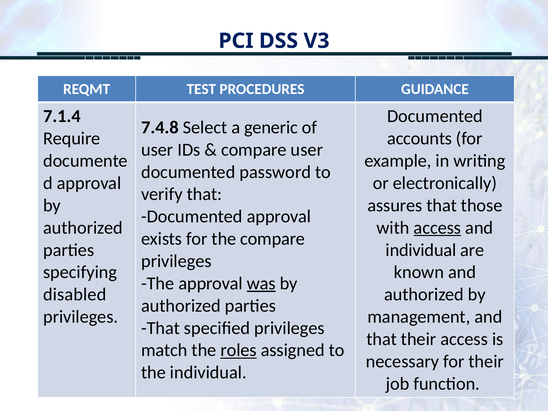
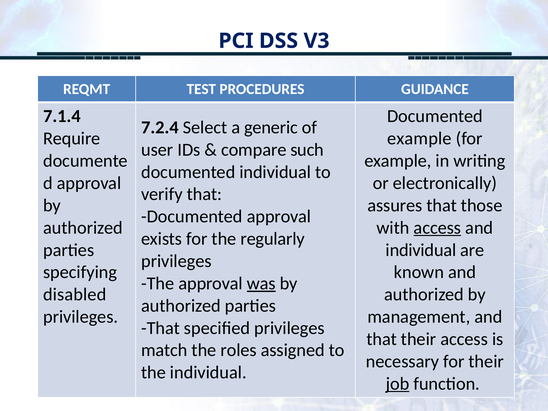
7.4.8: 7.4.8 -> 7.2.4
accounts at (420, 139): accounts -> example
compare user: user -> such
documented password: password -> individual
the compare: compare -> regularly
roles underline: present -> none
job underline: none -> present
